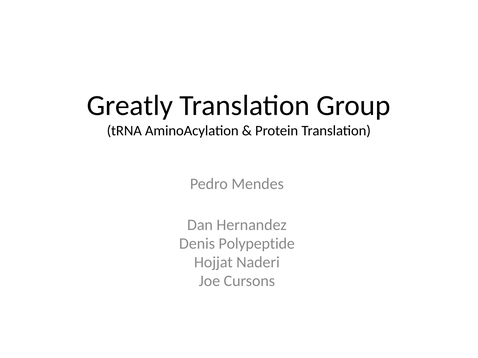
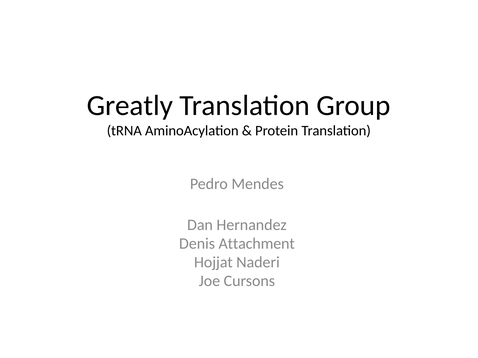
Polypeptide: Polypeptide -> Attachment
